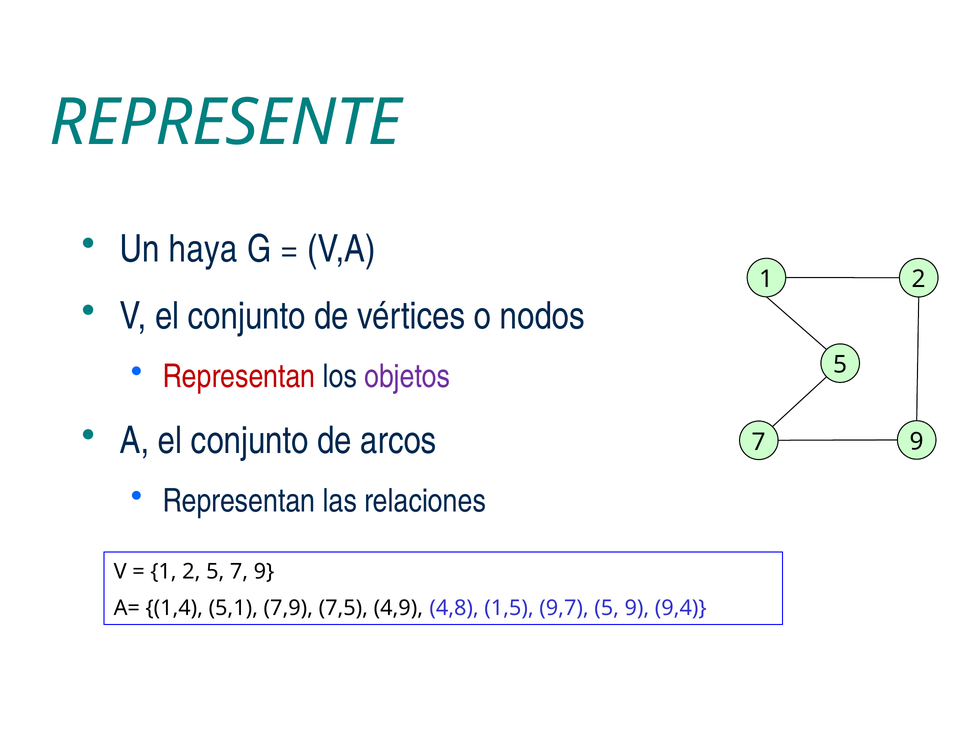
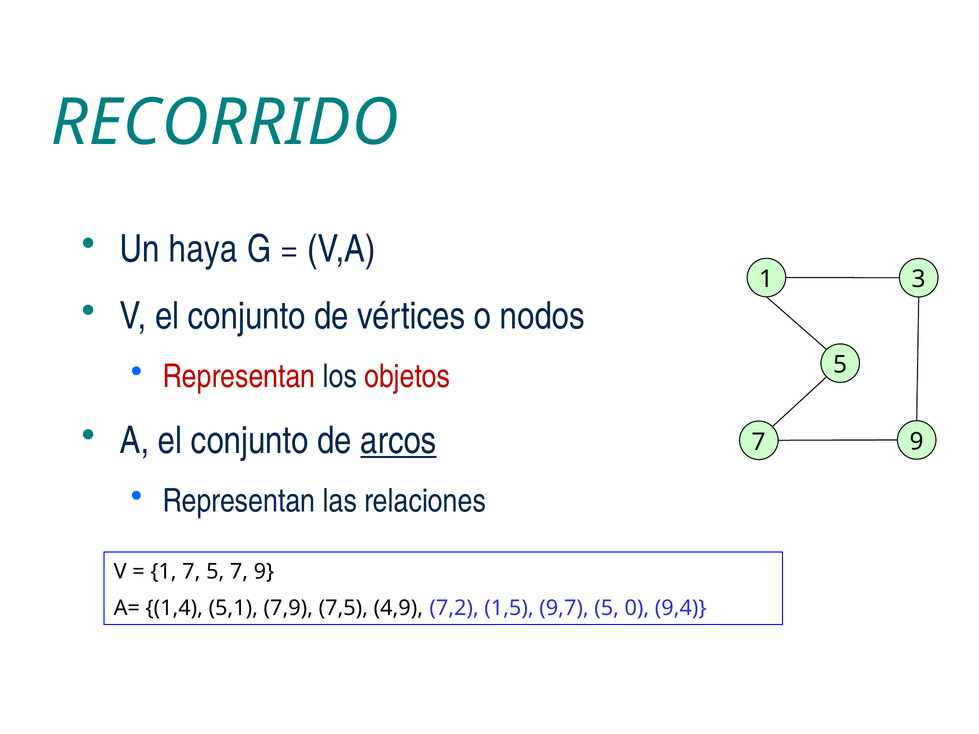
REPRESENTE: REPRESENTE -> RECORRIDO
2 at (919, 279): 2 -> 3
objetos colour: purple -> red
arcos underline: none -> present
2 at (191, 572): 2 -> 7
4,8: 4,8 -> 7,2
5 9: 9 -> 0
